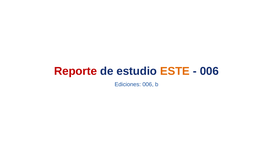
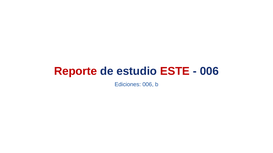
ESTE colour: orange -> red
